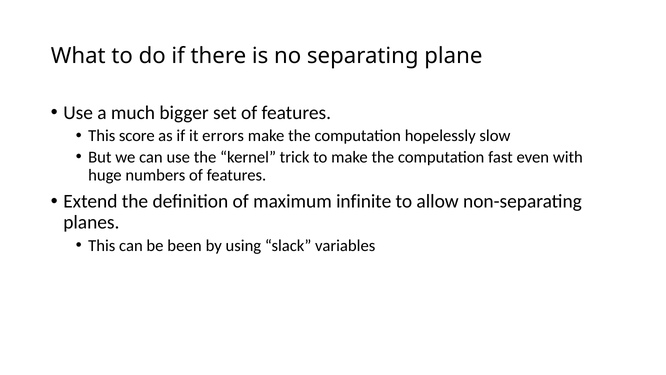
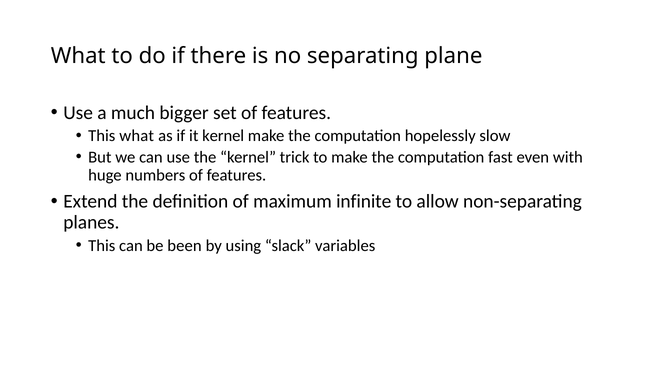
This score: score -> what
it errors: errors -> kernel
